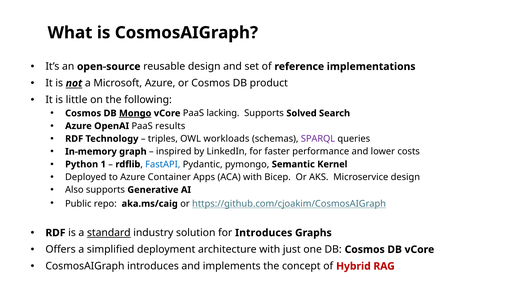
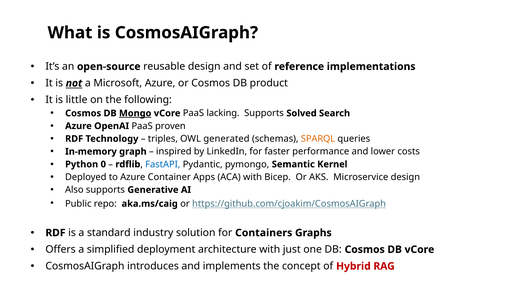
results: results -> proven
workloads: workloads -> generated
SPARQL colour: purple -> orange
1: 1 -> 0
standard underline: present -> none
for Introduces: Introduces -> Containers
